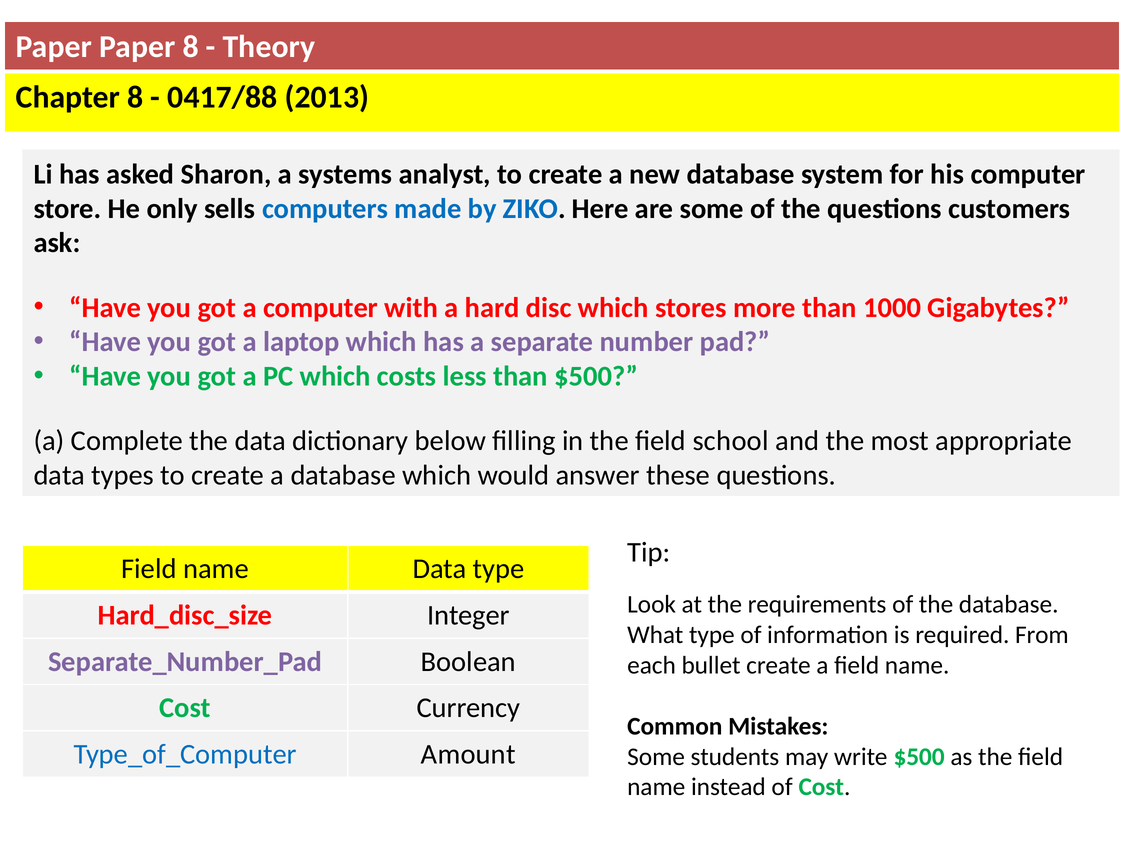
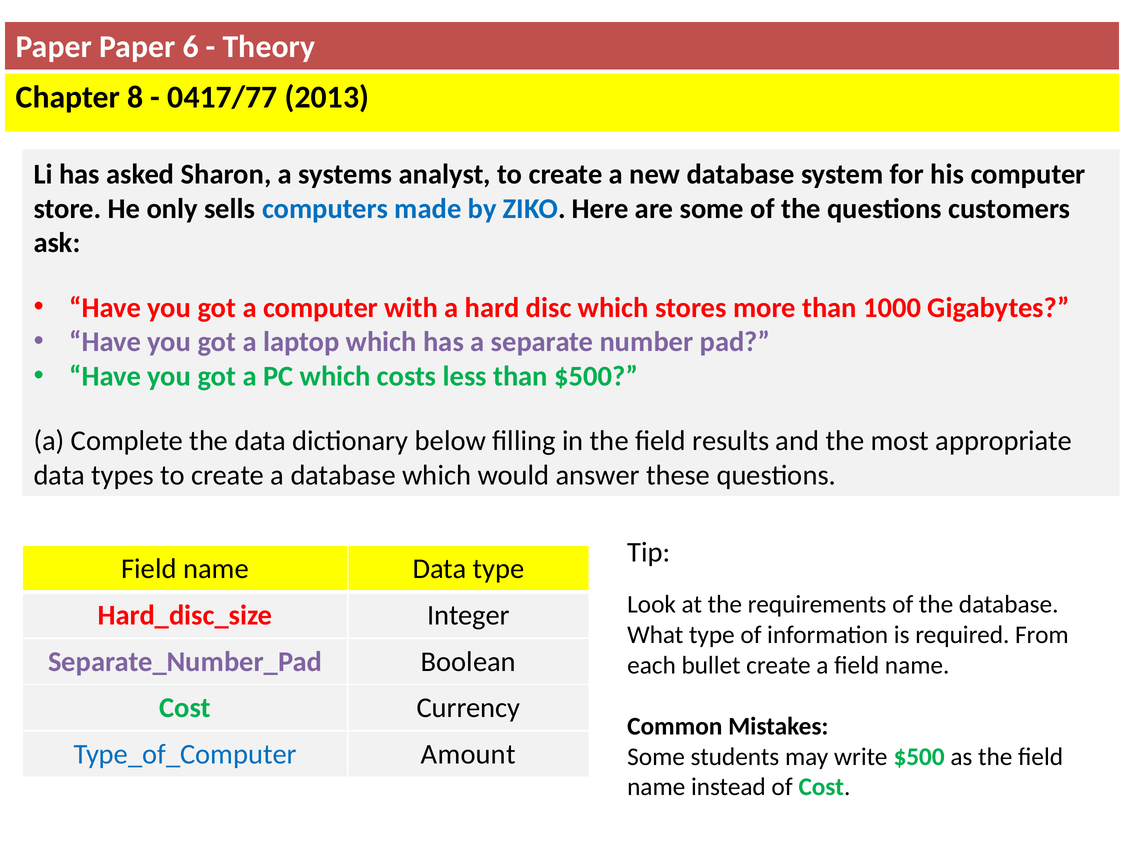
Paper 8: 8 -> 6
0417/88: 0417/88 -> 0417/77
school: school -> results
